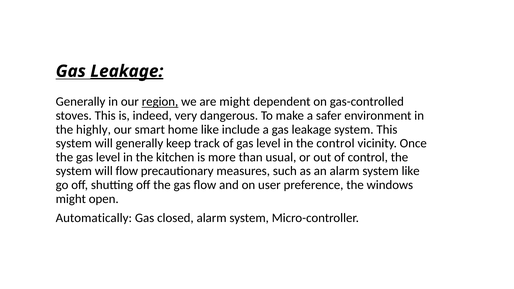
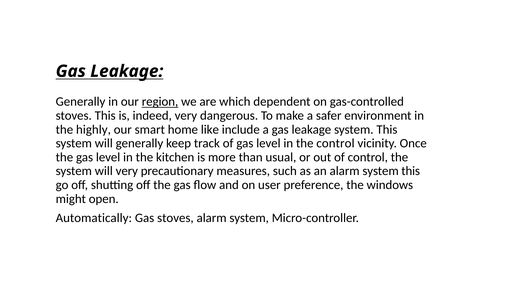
Leakage at (127, 71) underline: present -> none
are might: might -> which
will flow: flow -> very
alarm system like: like -> this
Gas closed: closed -> stoves
